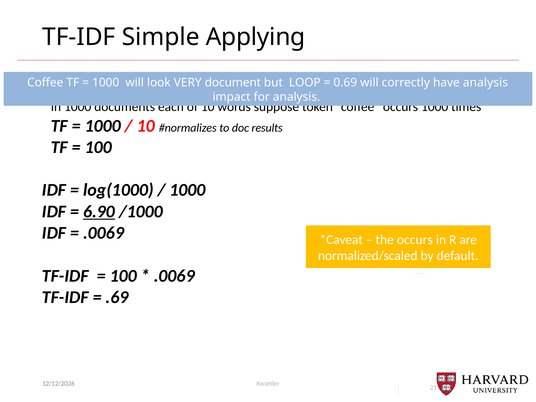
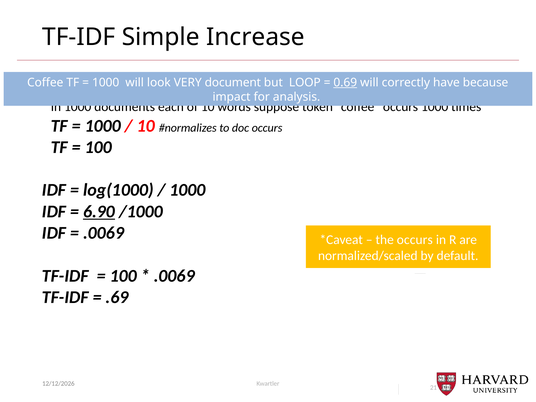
Applying: Applying -> Increase
0.69 underline: none -> present
have analysis: analysis -> because
doc results: results -> occurs
